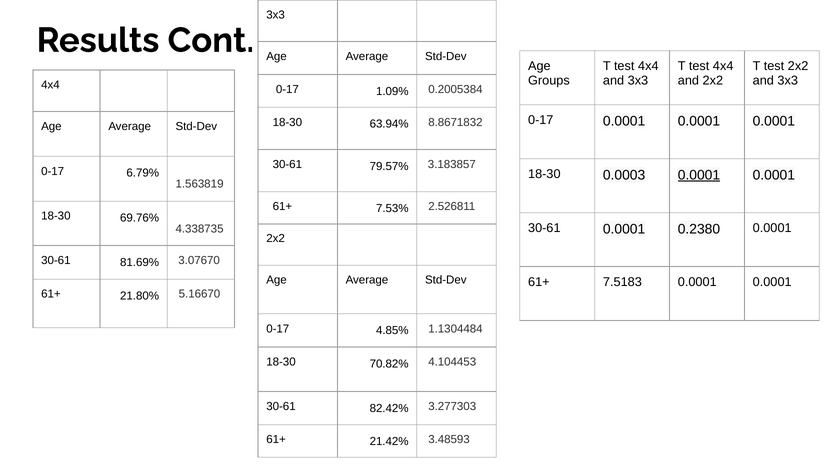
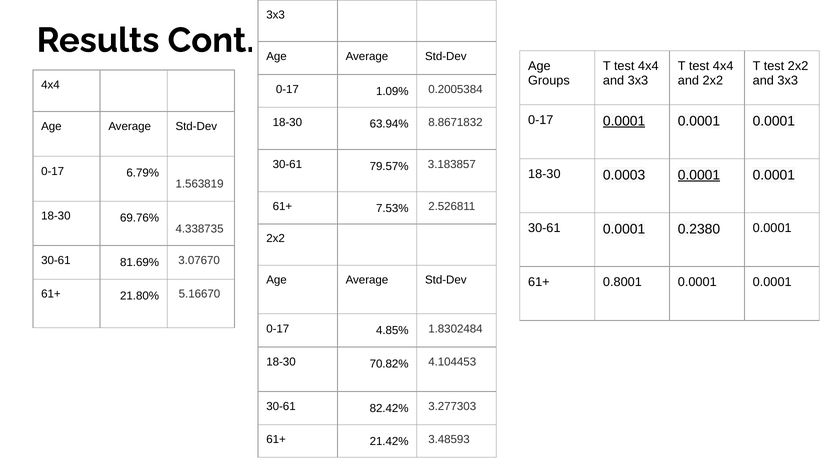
0.0001 at (624, 121) underline: none -> present
7.5183: 7.5183 -> 0.8001
1.1304484: 1.1304484 -> 1.8302484
